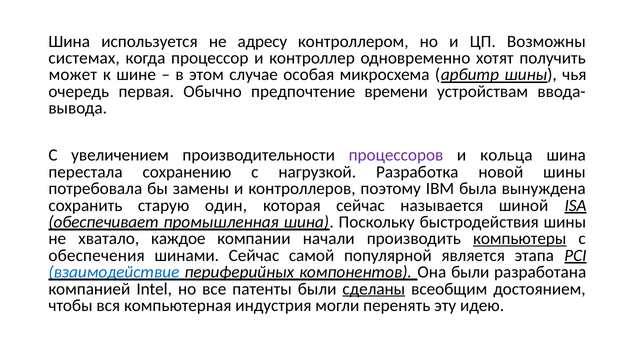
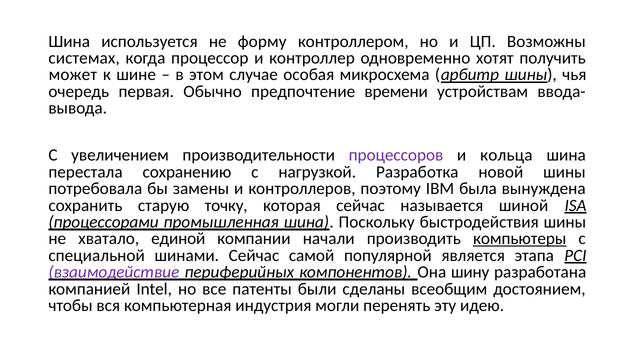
адресу: адресу -> форму
один: один -> точку
обеспечивает: обеспечивает -> процессорами
каждое: каждое -> единой
обеспечения: обеспечения -> специальной
взаимодействие colour: blue -> purple
Она были: были -> шину
сделаны underline: present -> none
